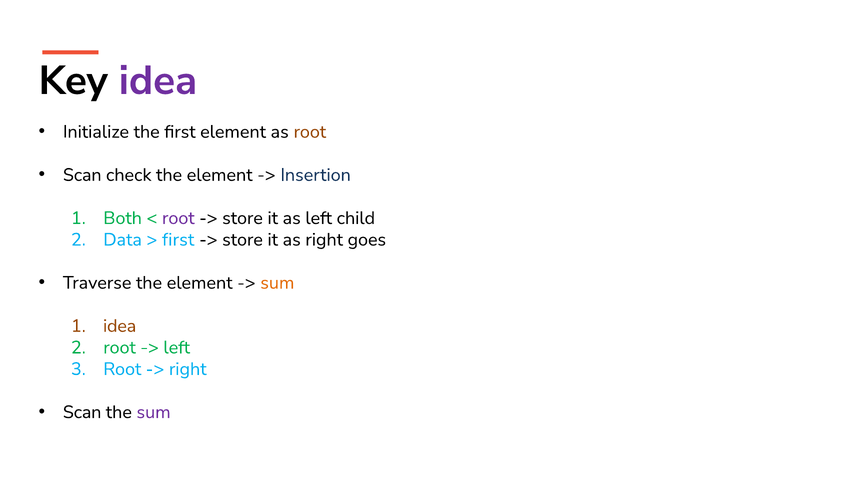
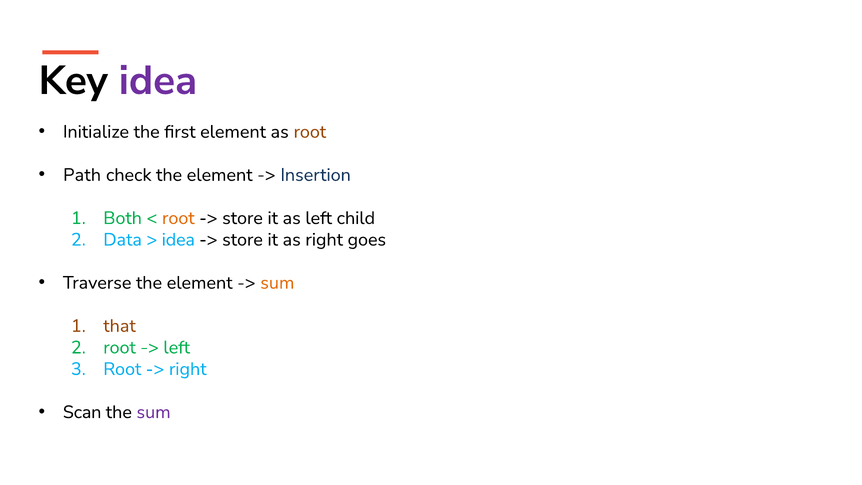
Scan at (82, 175): Scan -> Path
root at (178, 218) colour: purple -> orange
first at (178, 240): first -> idea
idea at (120, 326): idea -> that
